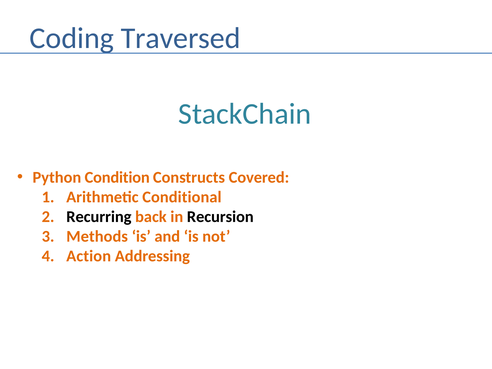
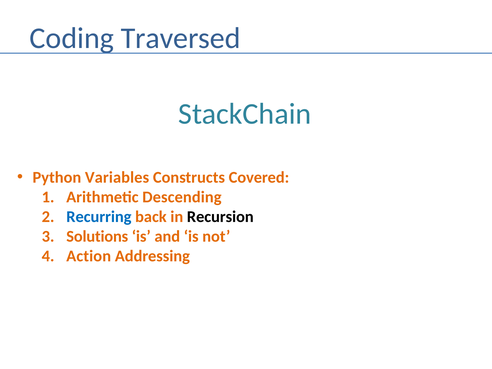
Condition: Condition -> Variables
Conditional: Conditional -> Descending
Recurring colour: black -> blue
Methods: Methods -> Solutions
